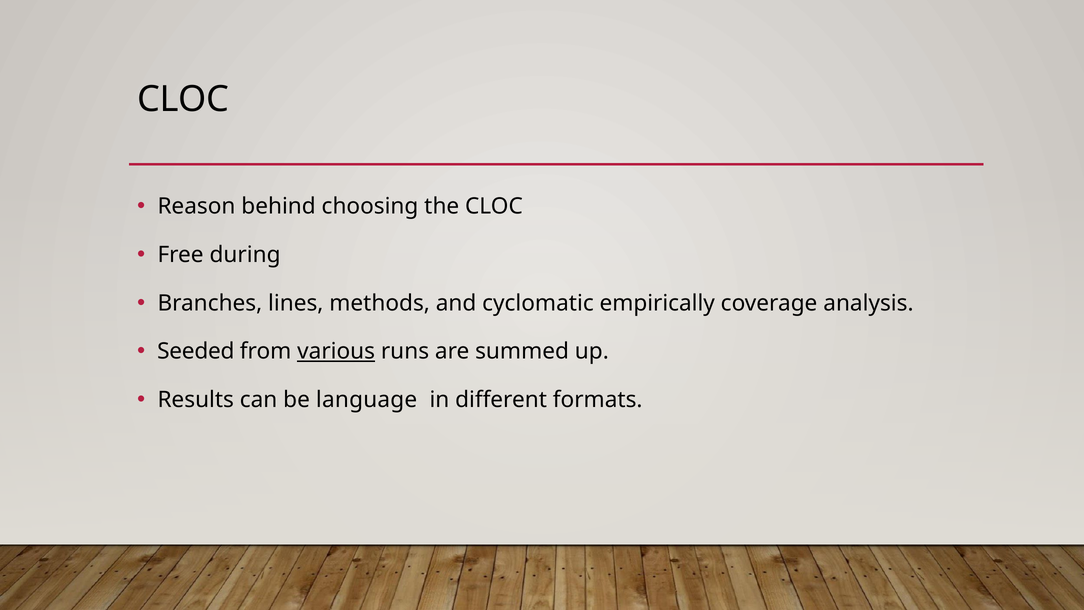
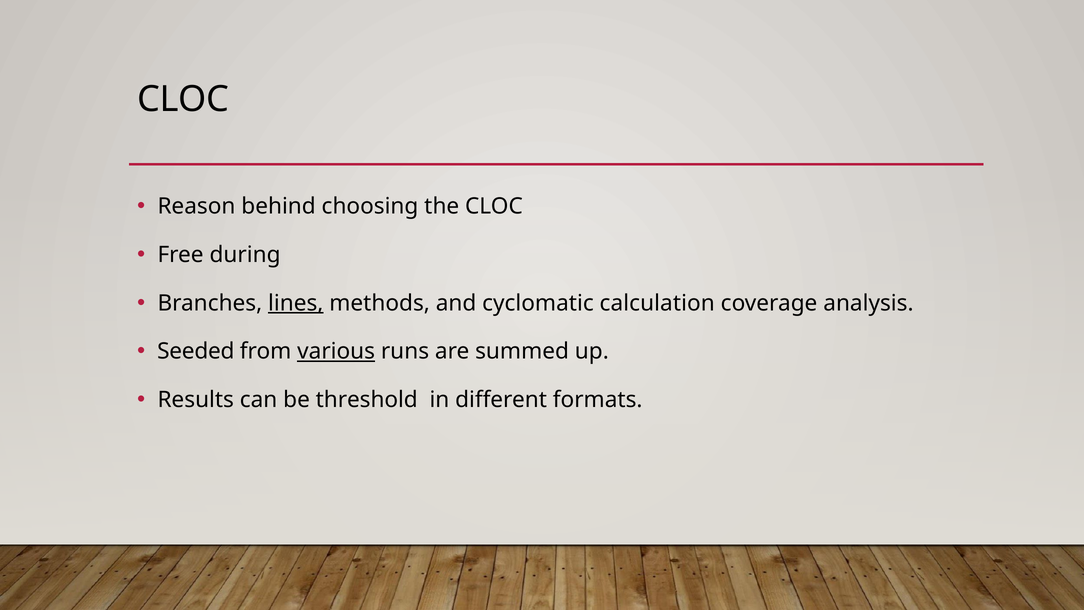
lines underline: none -> present
empirically: empirically -> calculation
language: language -> threshold
